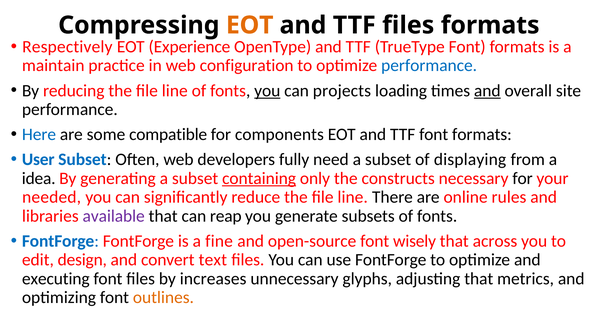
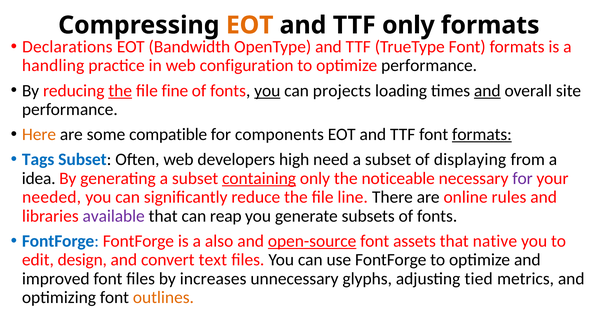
files at (408, 25): files -> only
Respectively: Respectively -> Declarations
Experience: Experience -> Bandwidth
maintain: maintain -> handling
performance at (429, 66) colour: blue -> black
the at (120, 91) underline: none -> present
line at (175, 91): line -> fine
Here colour: blue -> orange
formats at (482, 135) underline: none -> present
User: User -> Tags
fully: fully -> high
constructs: constructs -> noticeable
for at (523, 179) colour: black -> purple
fine: fine -> also
open-source underline: none -> present
wisely: wisely -> assets
across: across -> native
executing: executing -> improved
adjusting that: that -> tied
